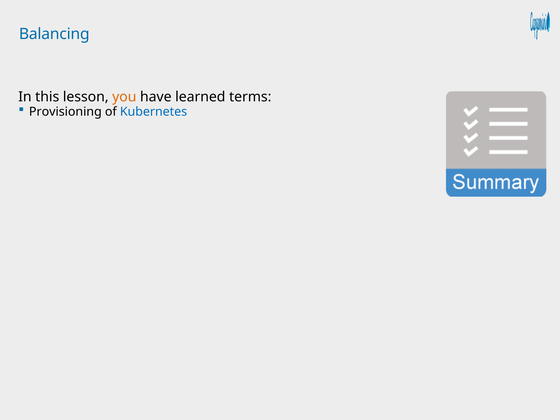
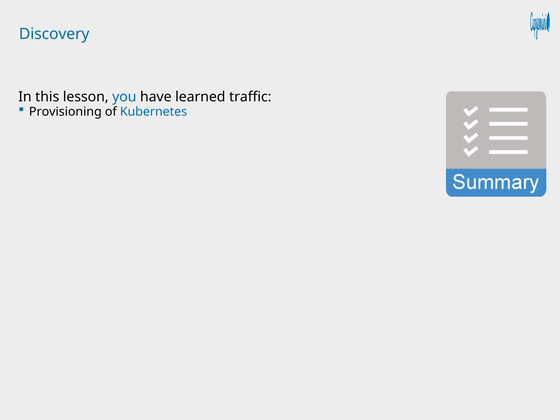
Balancing: Balancing -> Discovery
you colour: orange -> blue
terms: terms -> traffic
